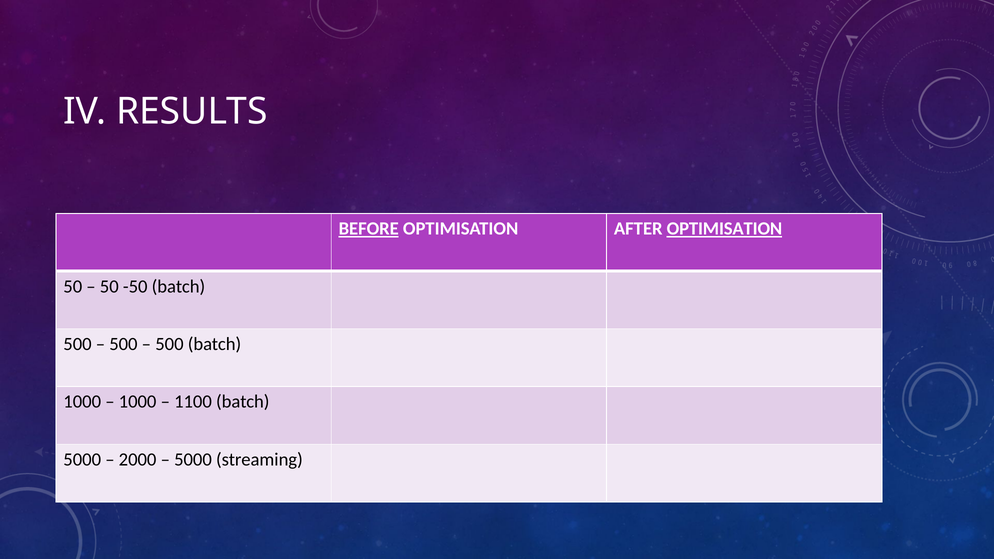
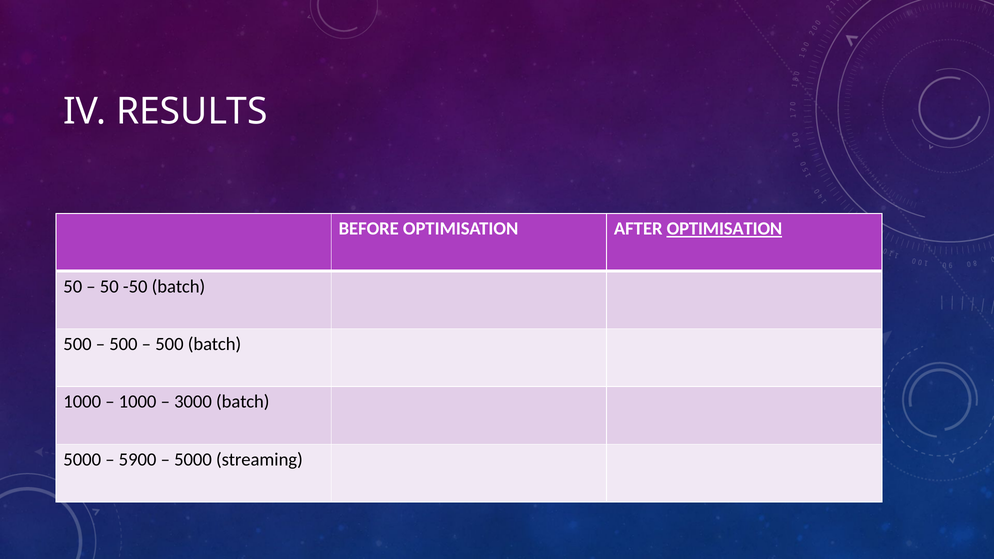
BEFORE underline: present -> none
1100: 1100 -> 3000
2000: 2000 -> 5900
